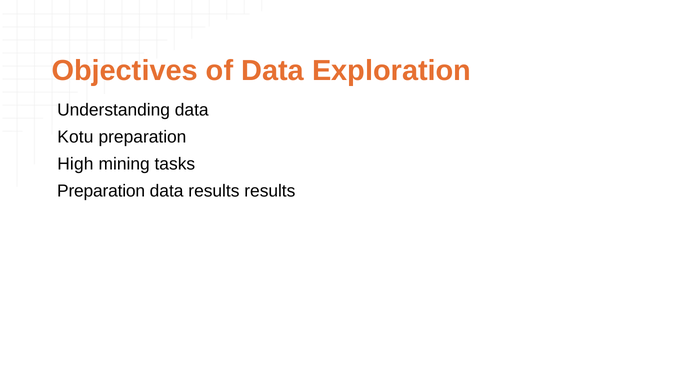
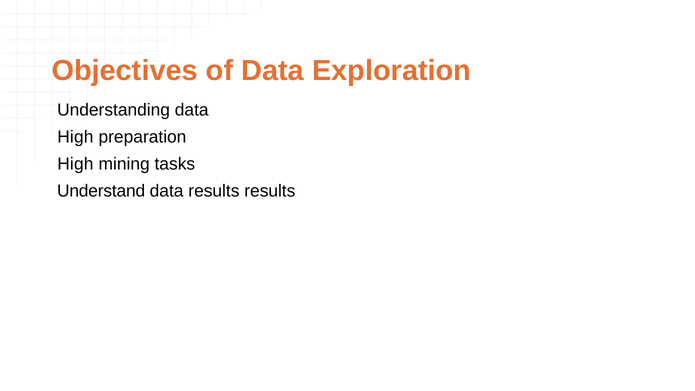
Kotu at (75, 137): Kotu -> High
Preparation at (101, 191): Preparation -> Understand
